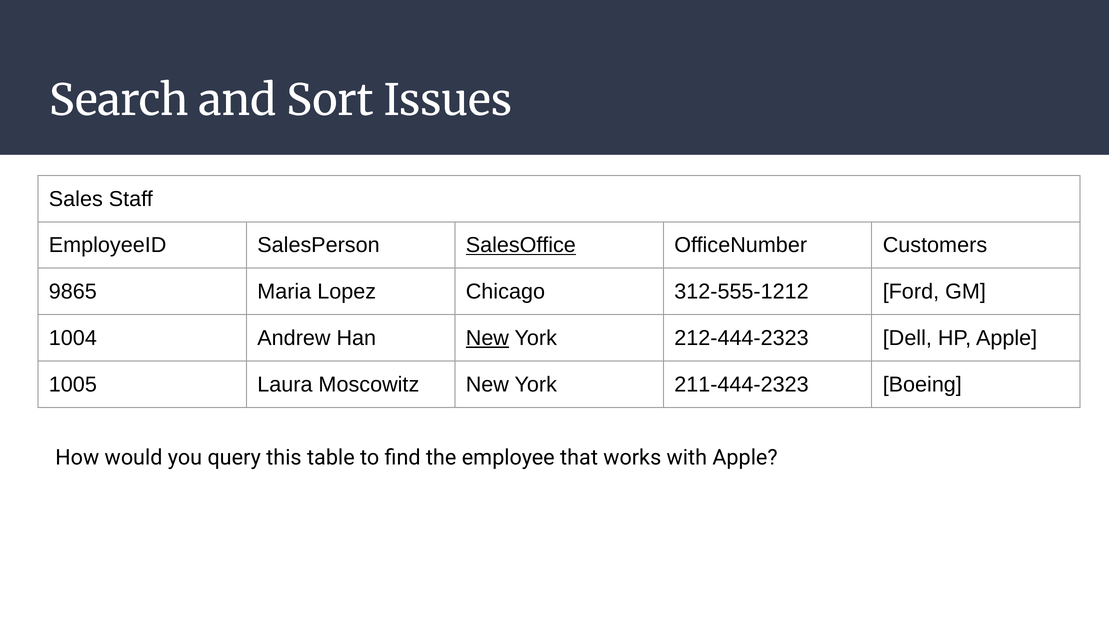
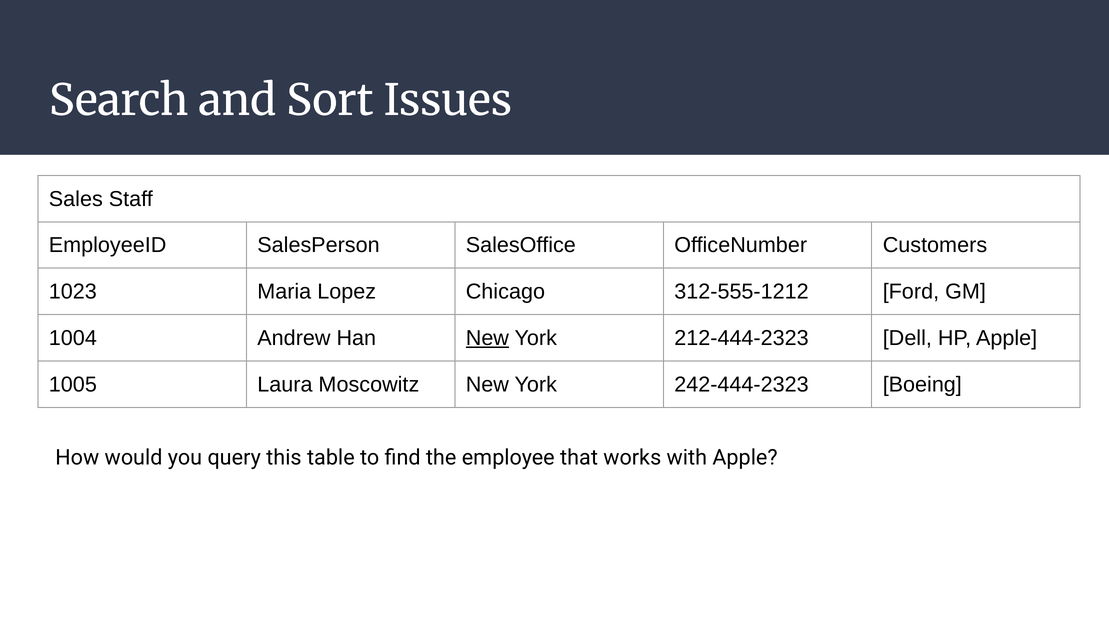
SalesOffice underline: present -> none
9865: 9865 -> 1023
211-444-2323: 211-444-2323 -> 242-444-2323
